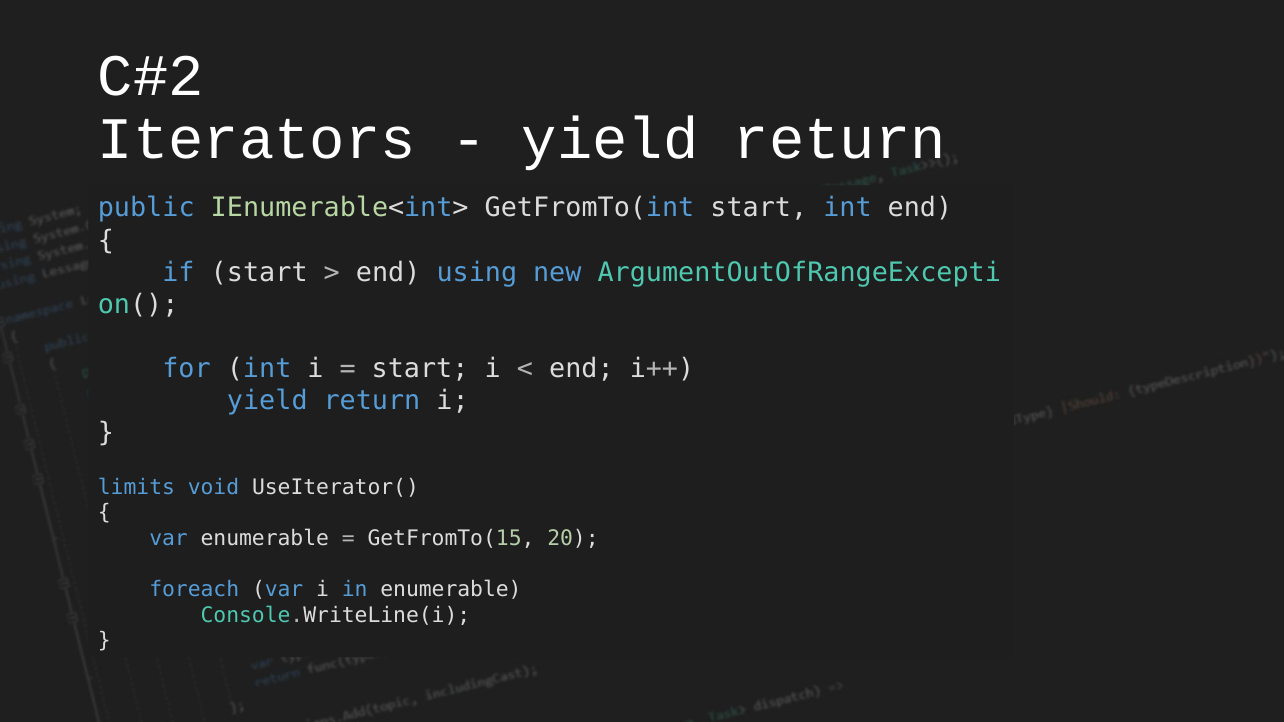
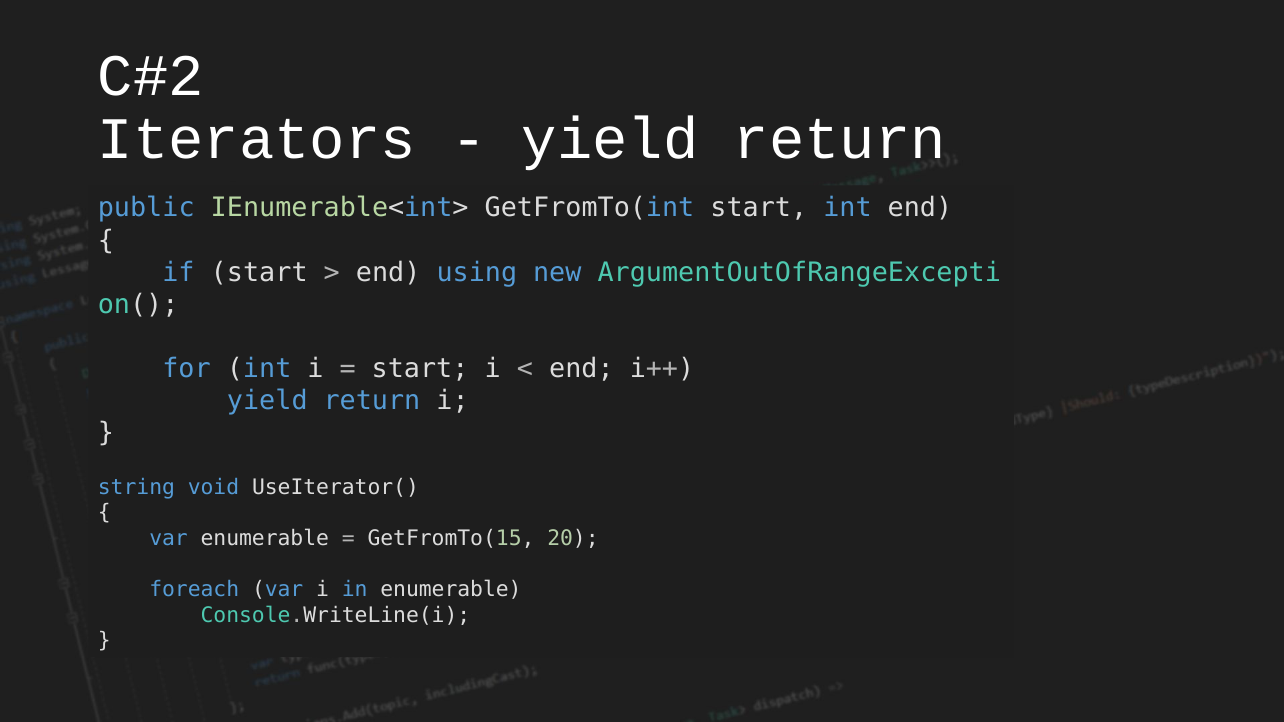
limits: limits -> string
